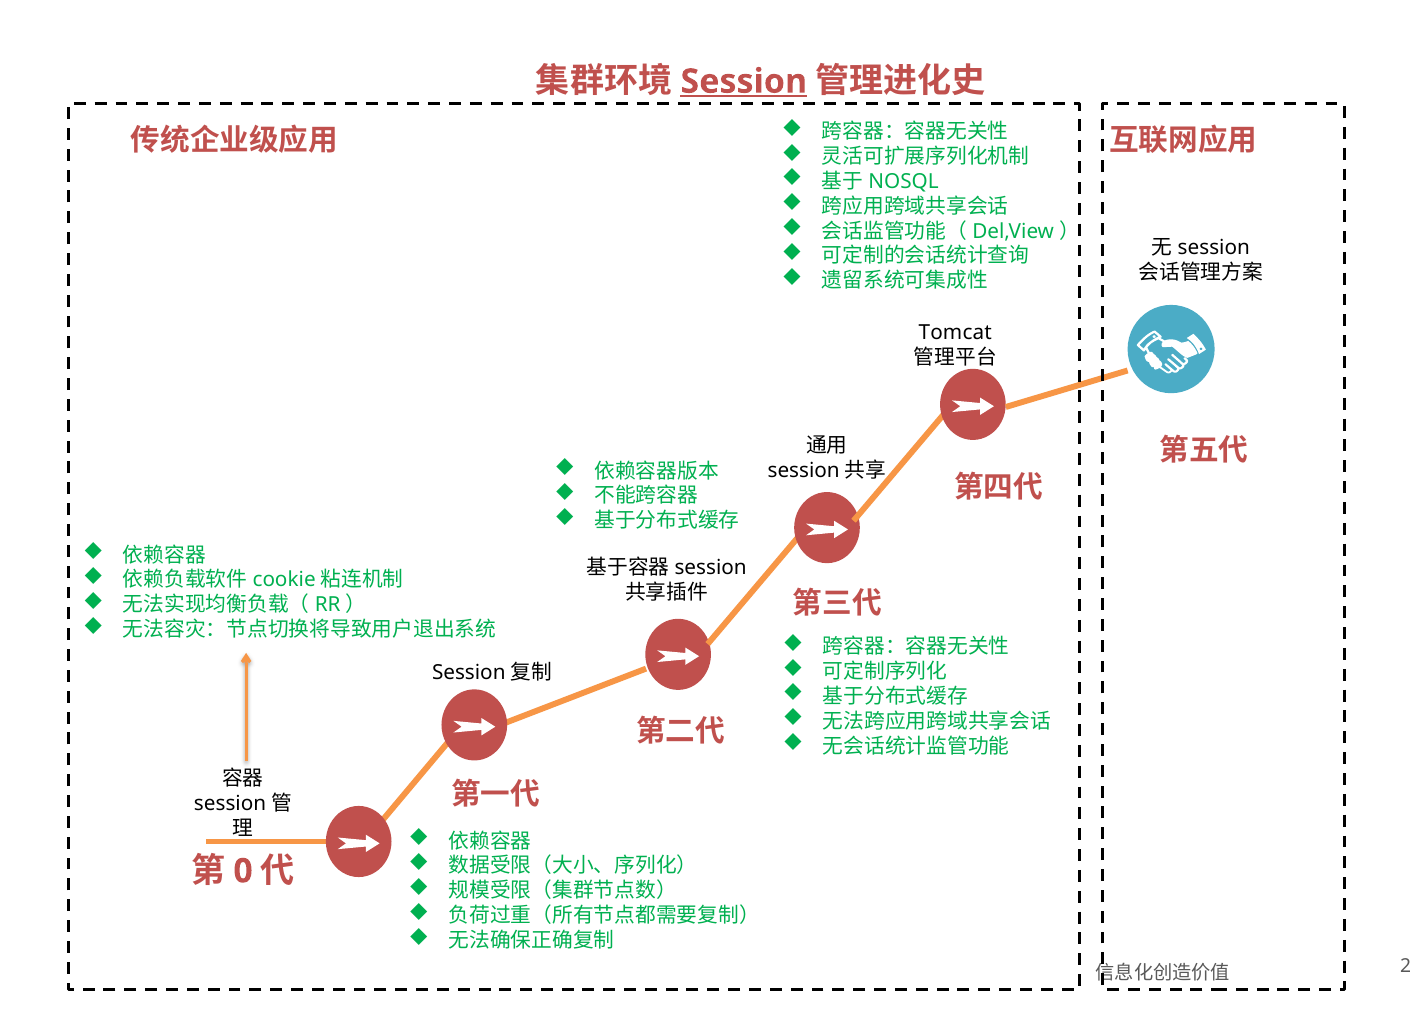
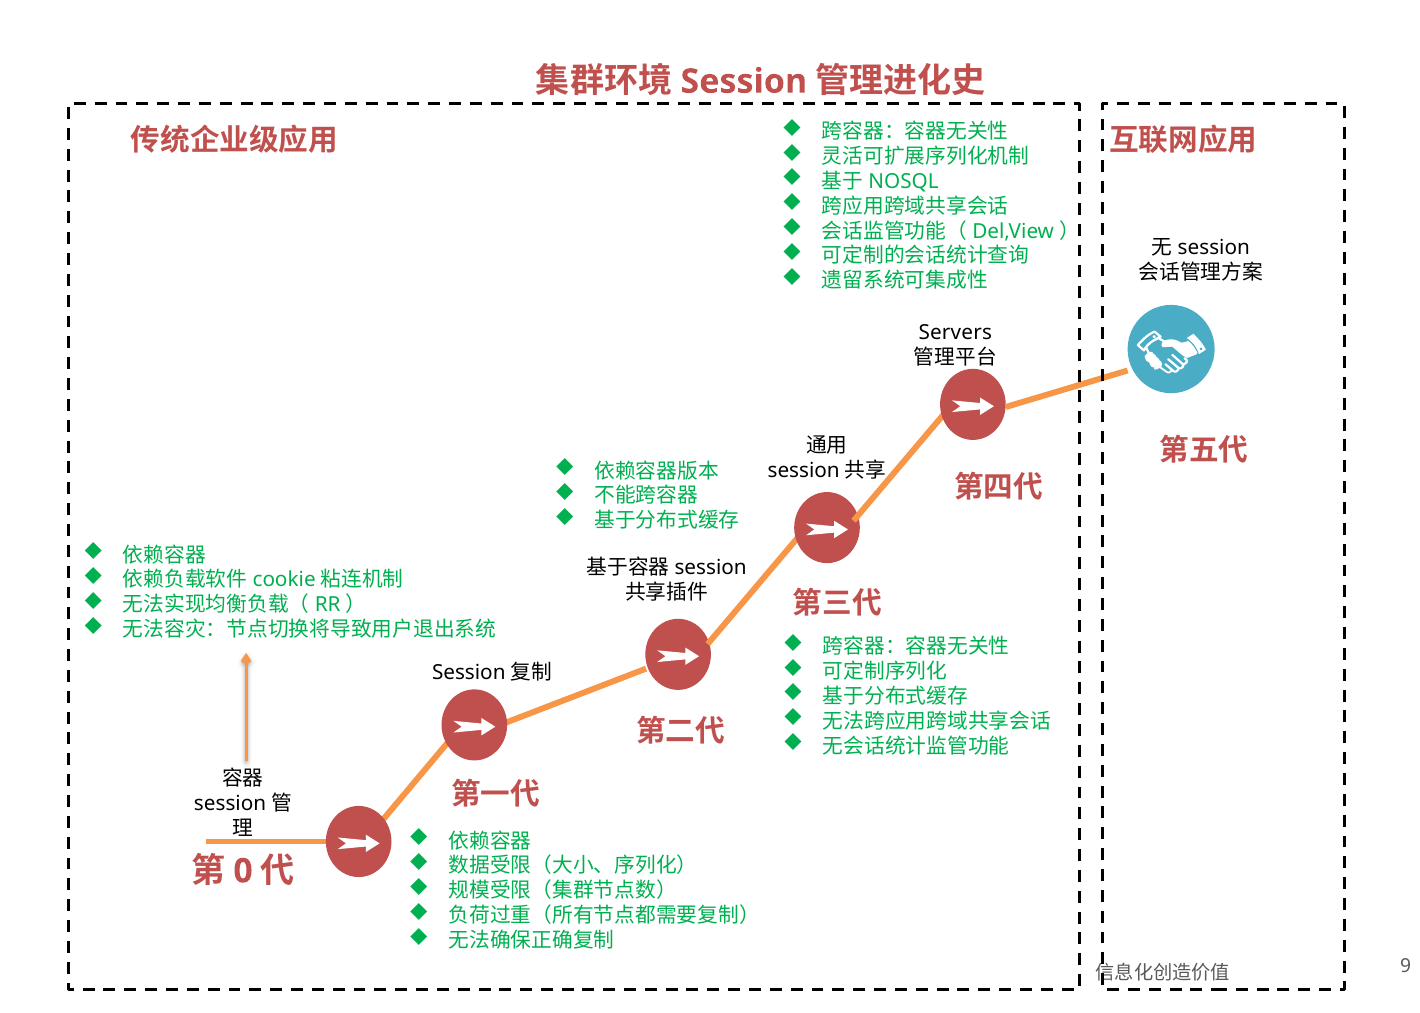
Session underline: present -> none
Tomcat: Tomcat -> Servers
2: 2 -> 9
